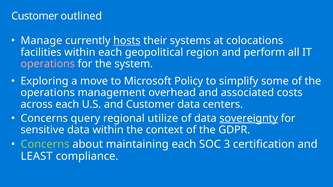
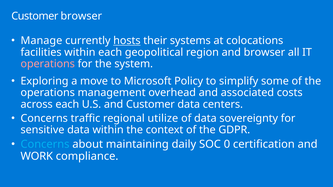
Customer outlined: outlined -> browser
and perform: perform -> browser
query: query -> traffic
sovereignty underline: present -> none
Concerns at (45, 145) colour: light green -> light blue
maintaining each: each -> daily
3: 3 -> 0
LEAST: LEAST -> WORK
